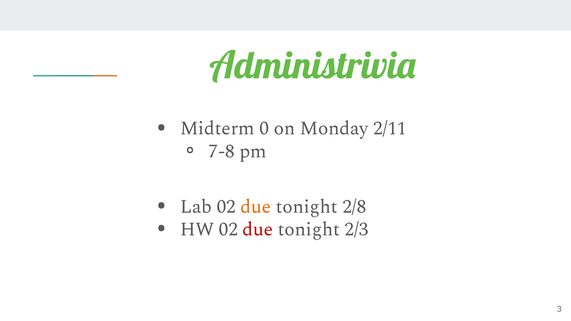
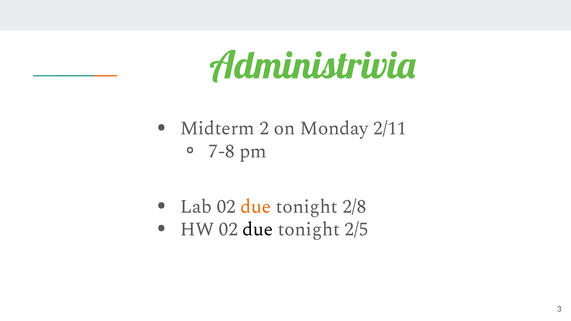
0: 0 -> 2
due at (258, 229) colour: red -> black
2/3: 2/3 -> 2/5
